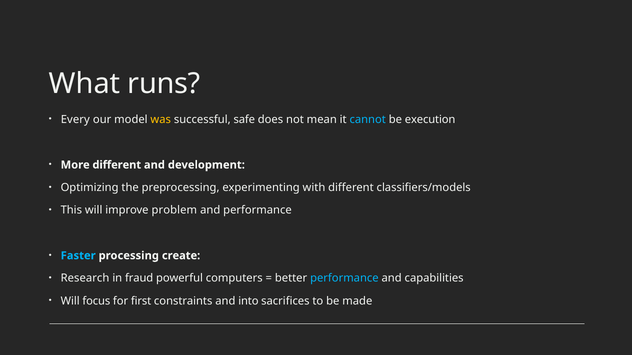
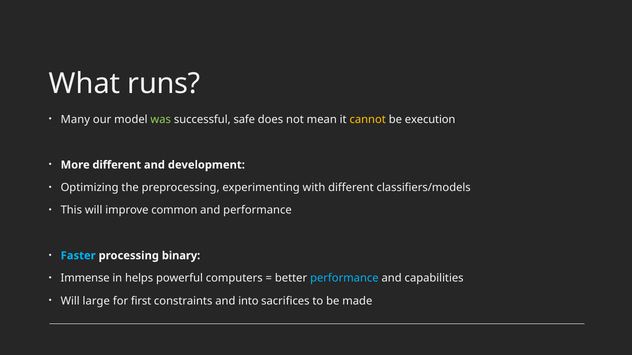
Every: Every -> Many
was colour: yellow -> light green
cannot colour: light blue -> yellow
problem: problem -> common
create: create -> binary
Research: Research -> Immense
fraud: fraud -> helps
focus: focus -> large
